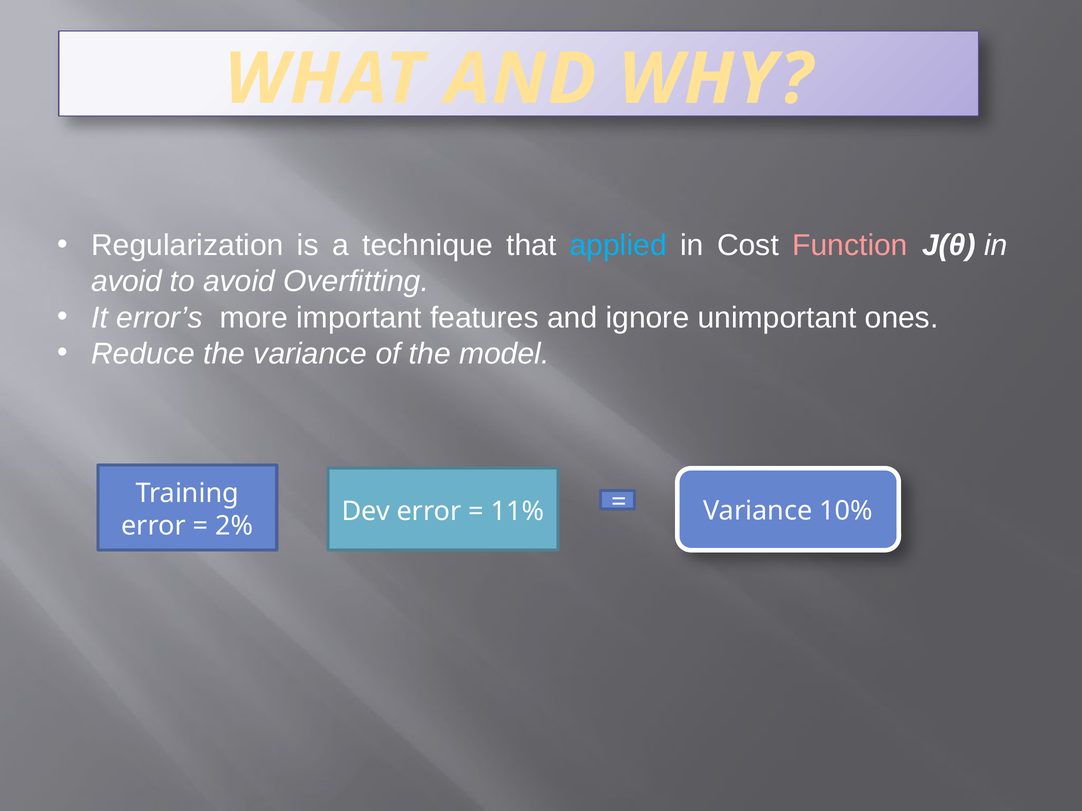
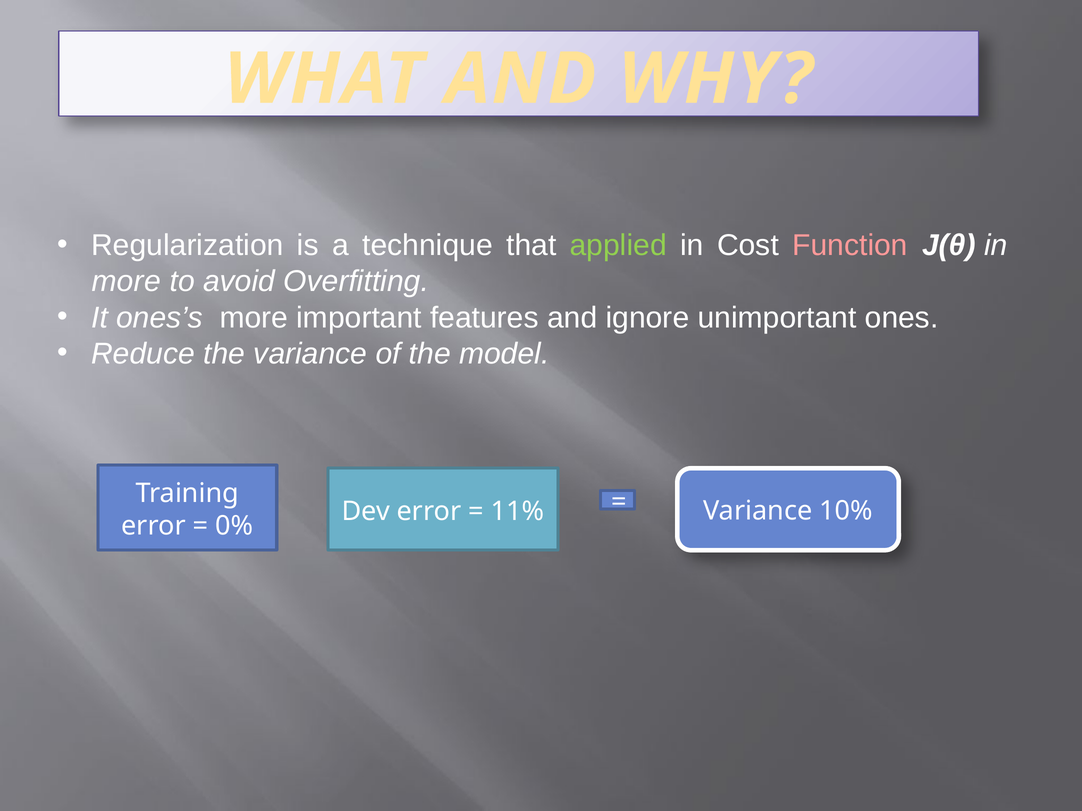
applied colour: light blue -> light green
avoid at (127, 282): avoid -> more
error’s: error’s -> ones’s
2%: 2% -> 0%
